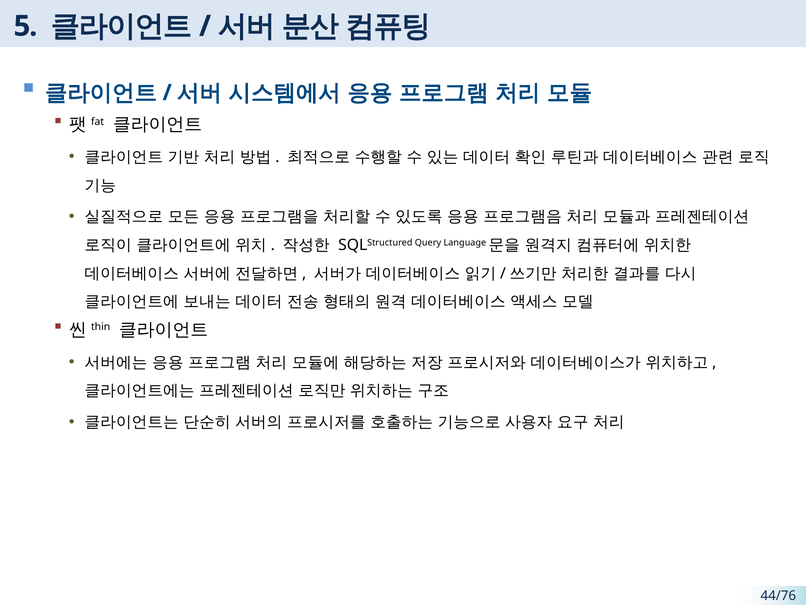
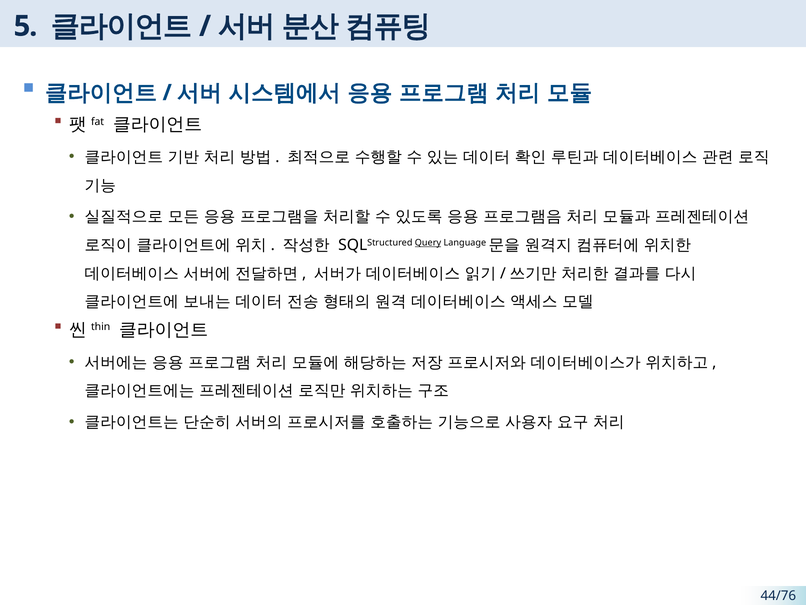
Query underline: none -> present
